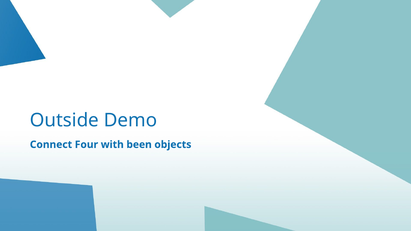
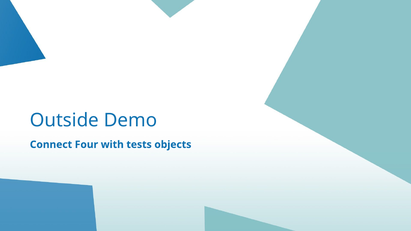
been: been -> tests
